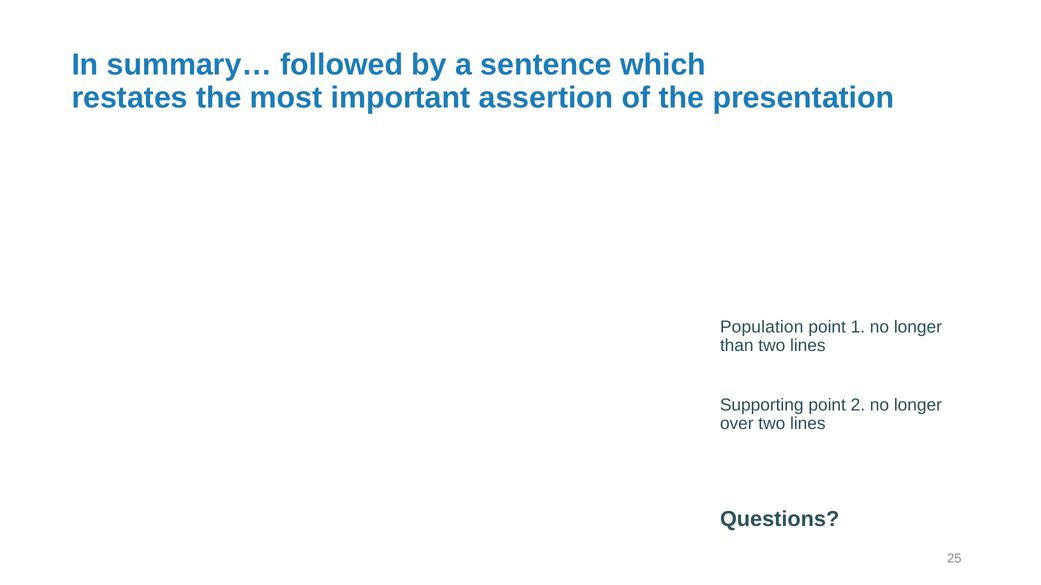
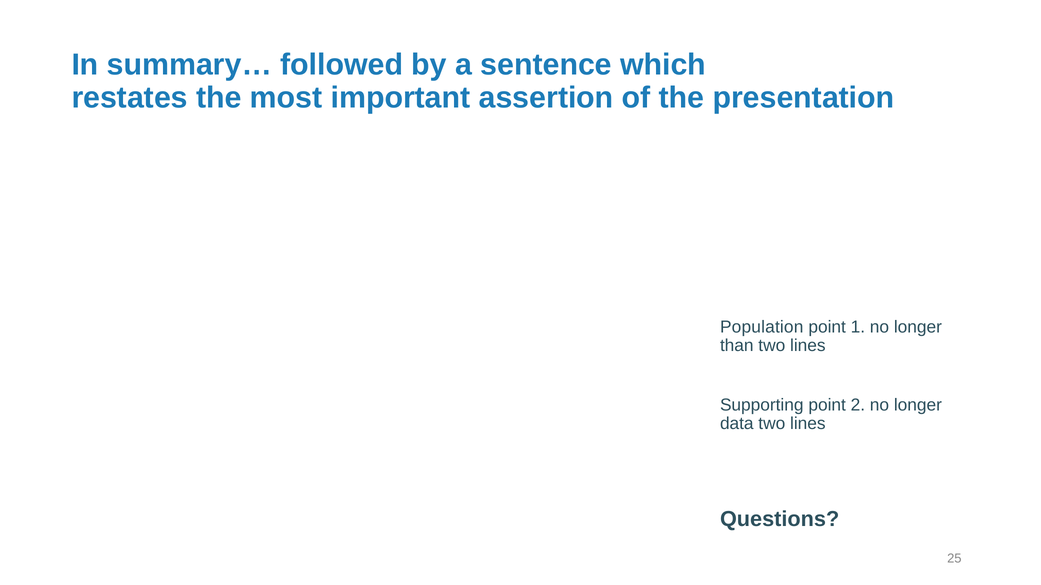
over: over -> data
